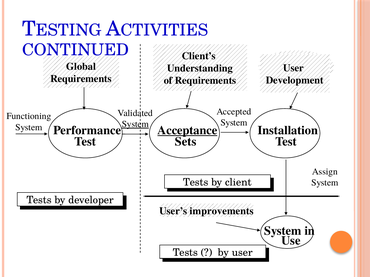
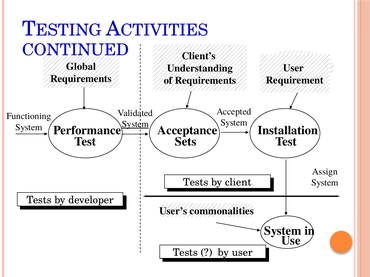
Development: Development -> Requirement
Acceptance underline: present -> none
improvements: improvements -> commonalities
